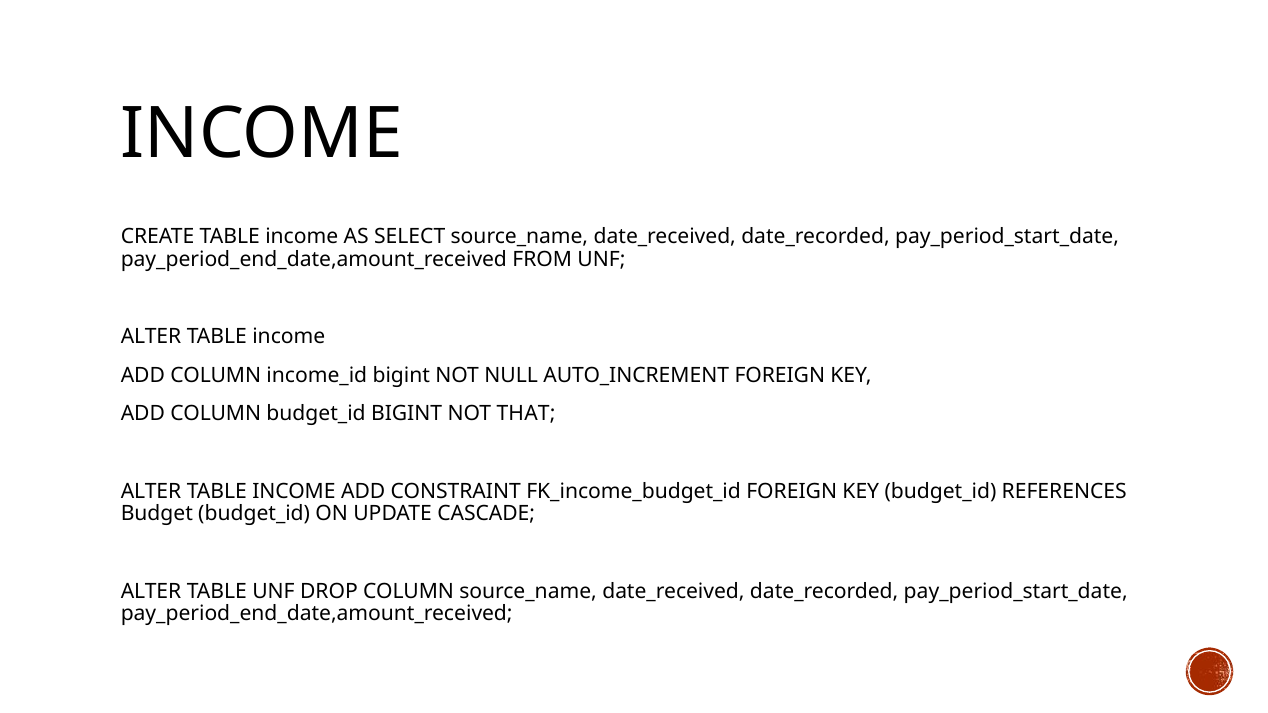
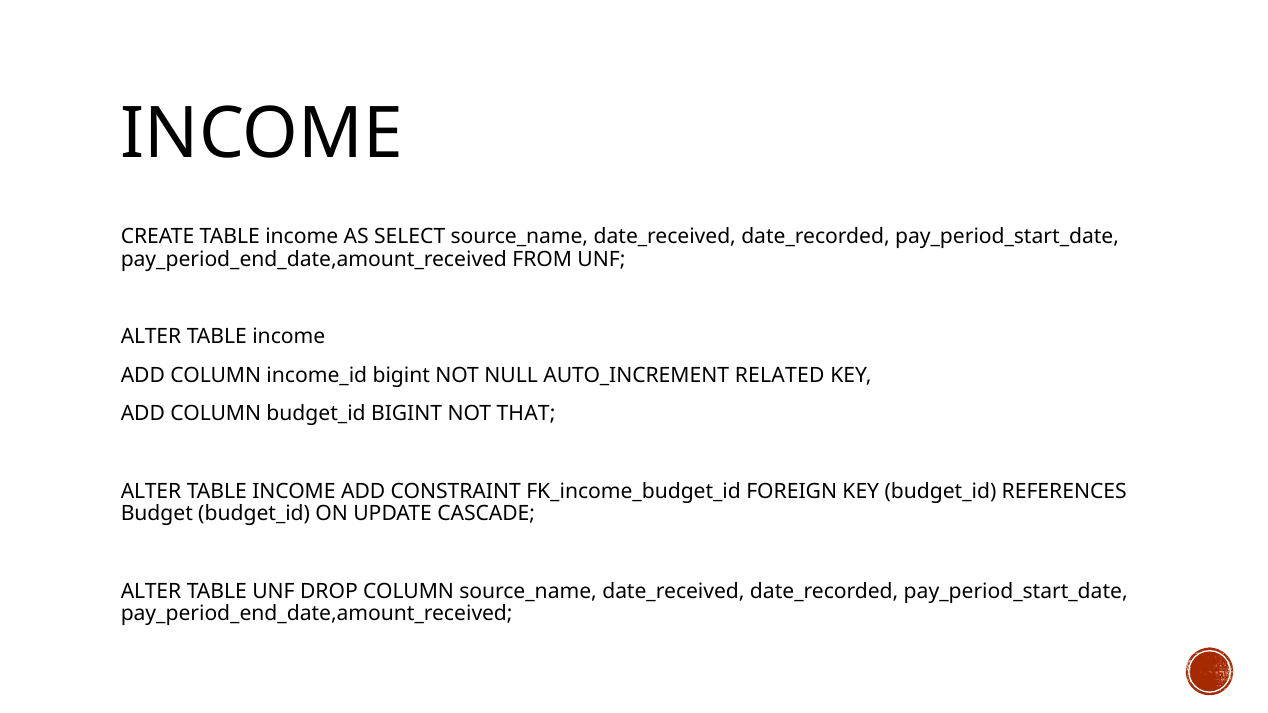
AUTO_INCREMENT FOREIGN: FOREIGN -> RELATED
